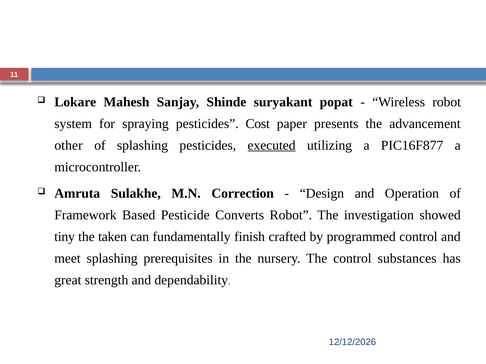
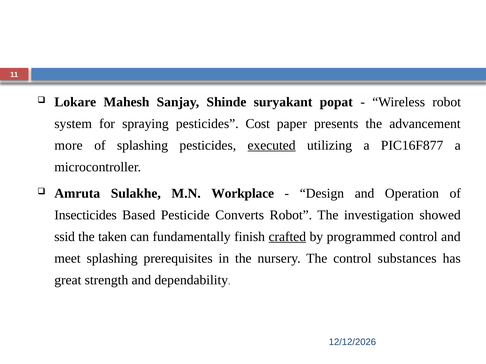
other: other -> more
Correction: Correction -> Workplace
Framework: Framework -> Insecticides
tiny: tiny -> ssid
crafted underline: none -> present
